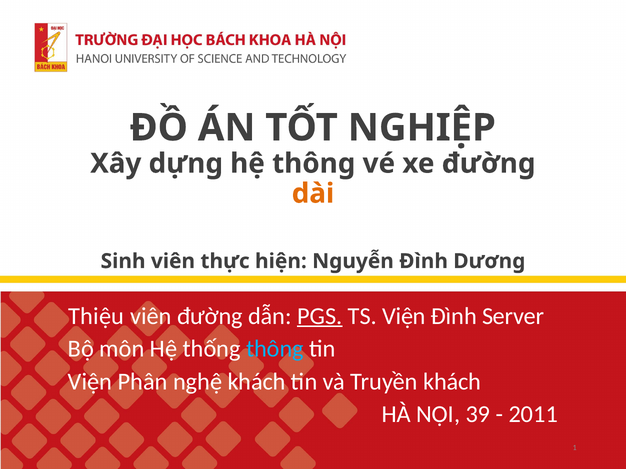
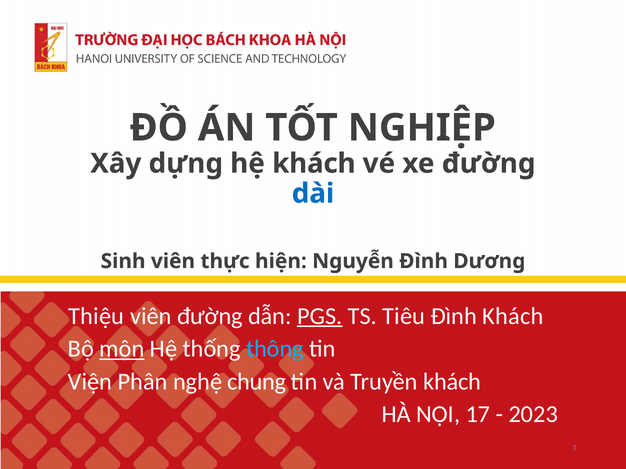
hệ thông: thông -> khách
dài colour: orange -> blue
TS Viện: Viện -> Tiêu
Đình Server: Server -> Khách
môn underline: none -> present
nghệ khách: khách -> chung
39: 39 -> 17
2011: 2011 -> 2023
